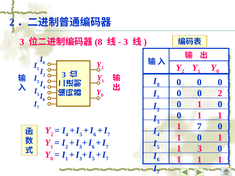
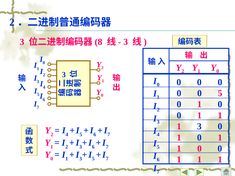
0 2: 2 -> 5
1 7: 7 -> 3
3 at (199, 149): 3 -> 0
